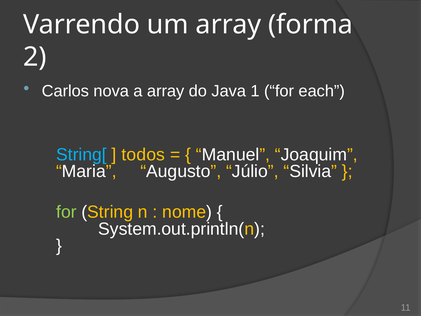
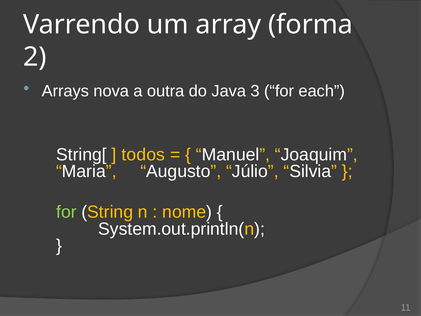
Carlos: Carlos -> Arrays
a array: array -> outra
1: 1 -> 3
String[ colour: light blue -> white
